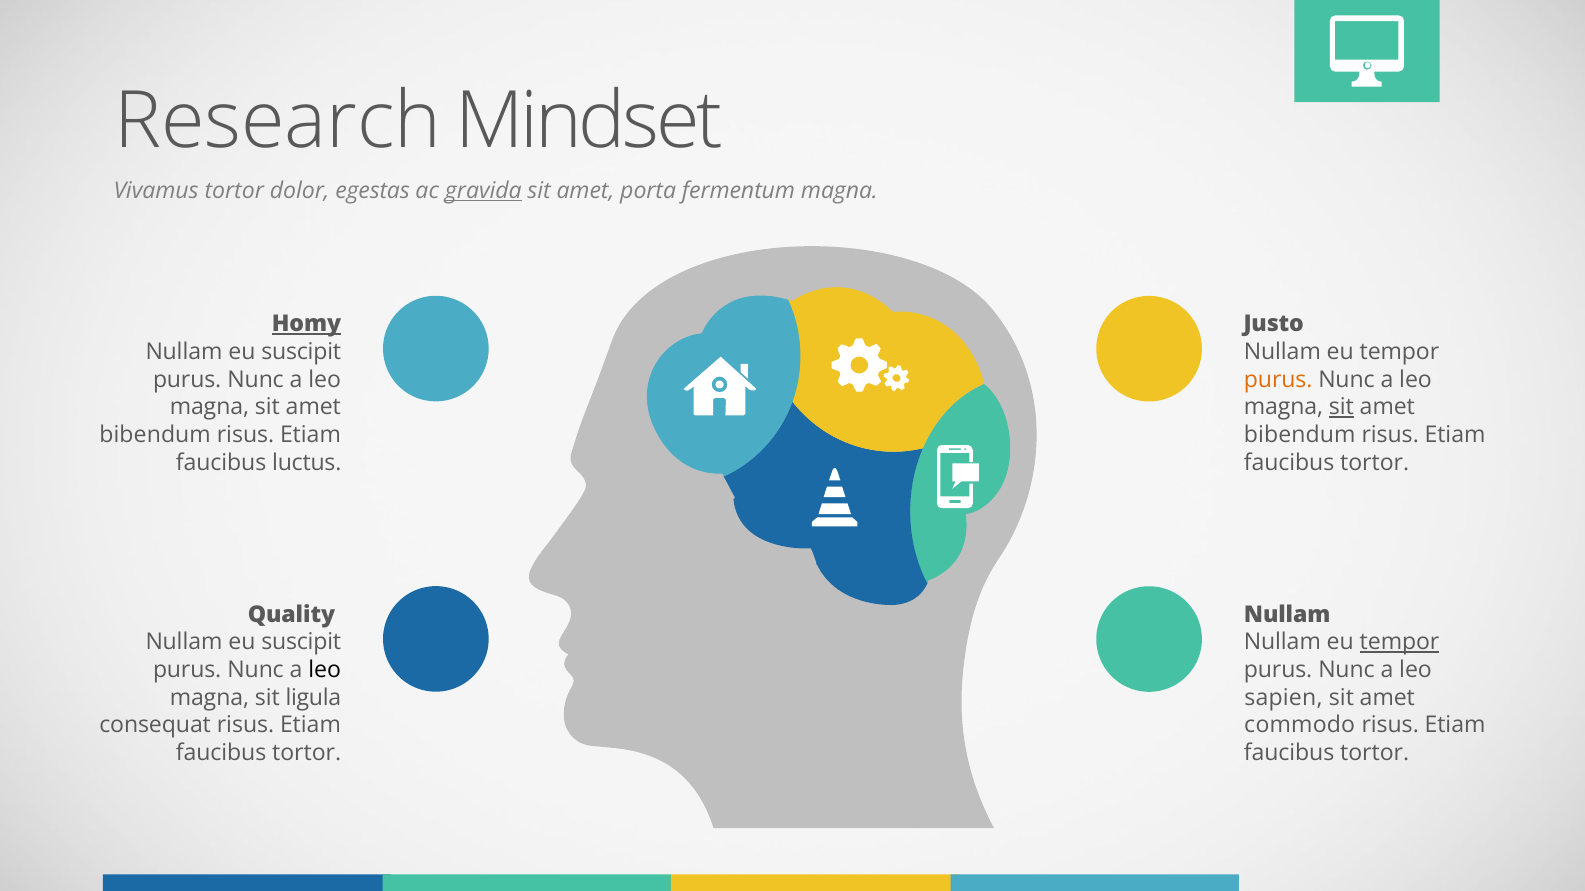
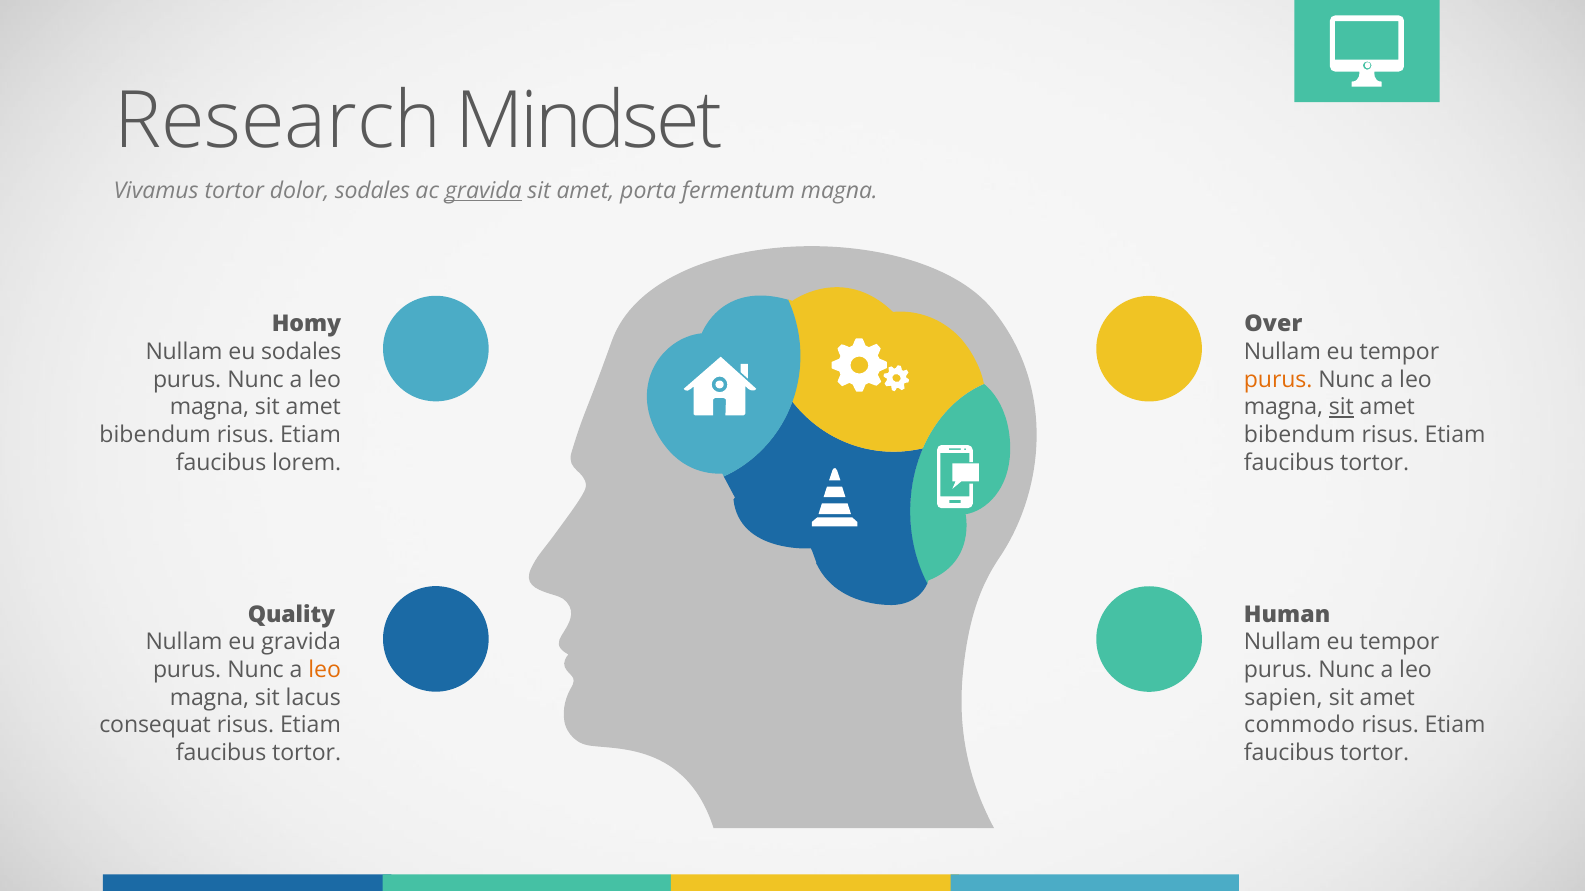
dolor egestas: egestas -> sodales
Homy underline: present -> none
Justo: Justo -> Over
suscipit at (301, 352): suscipit -> sodales
luctus: luctus -> lorem
Nullam at (1287, 615): Nullam -> Human
suscipit at (301, 643): suscipit -> gravida
tempor at (1400, 643) underline: present -> none
leo at (325, 670) colour: black -> orange
ligula: ligula -> lacus
